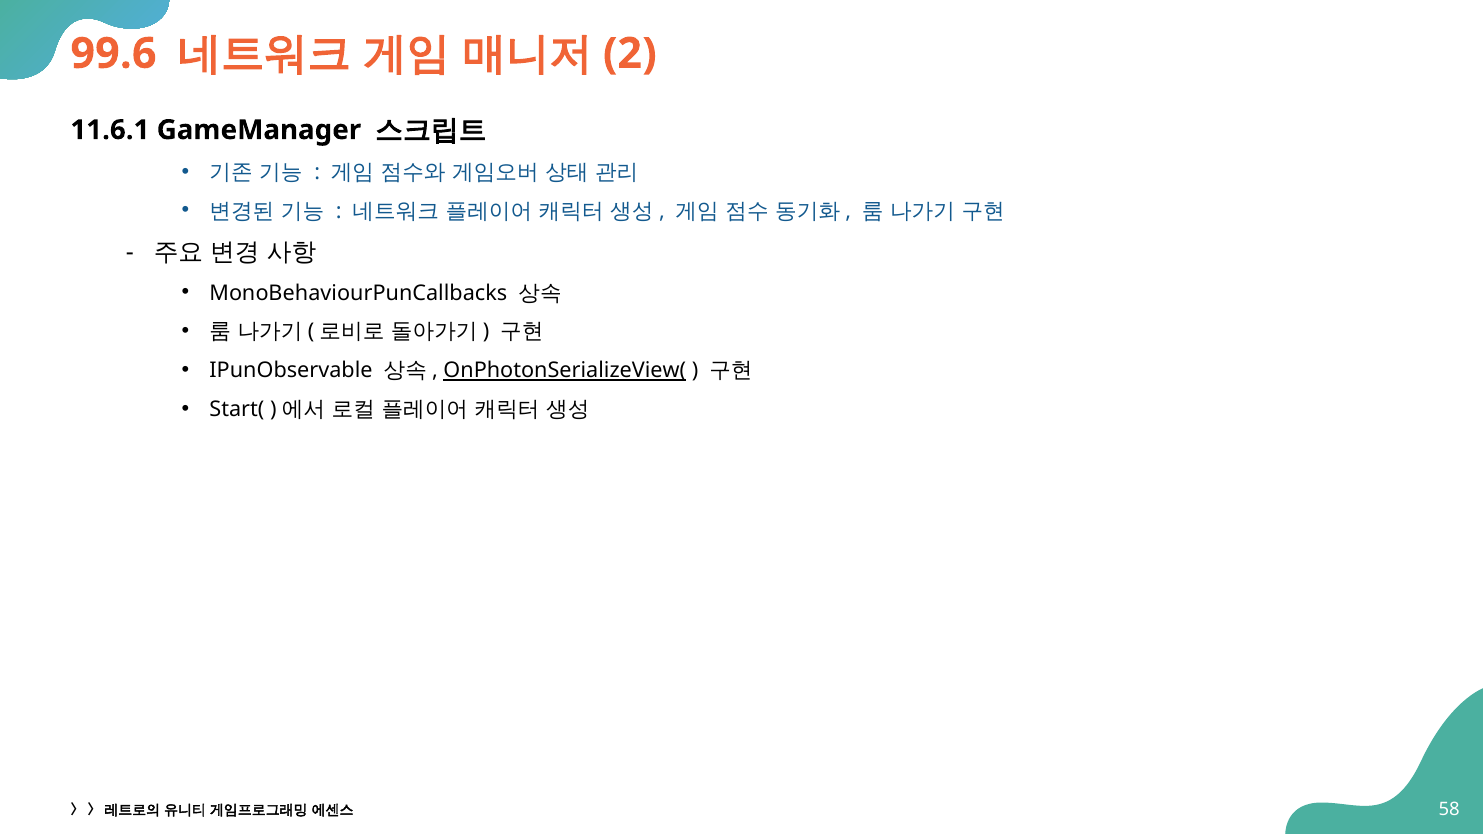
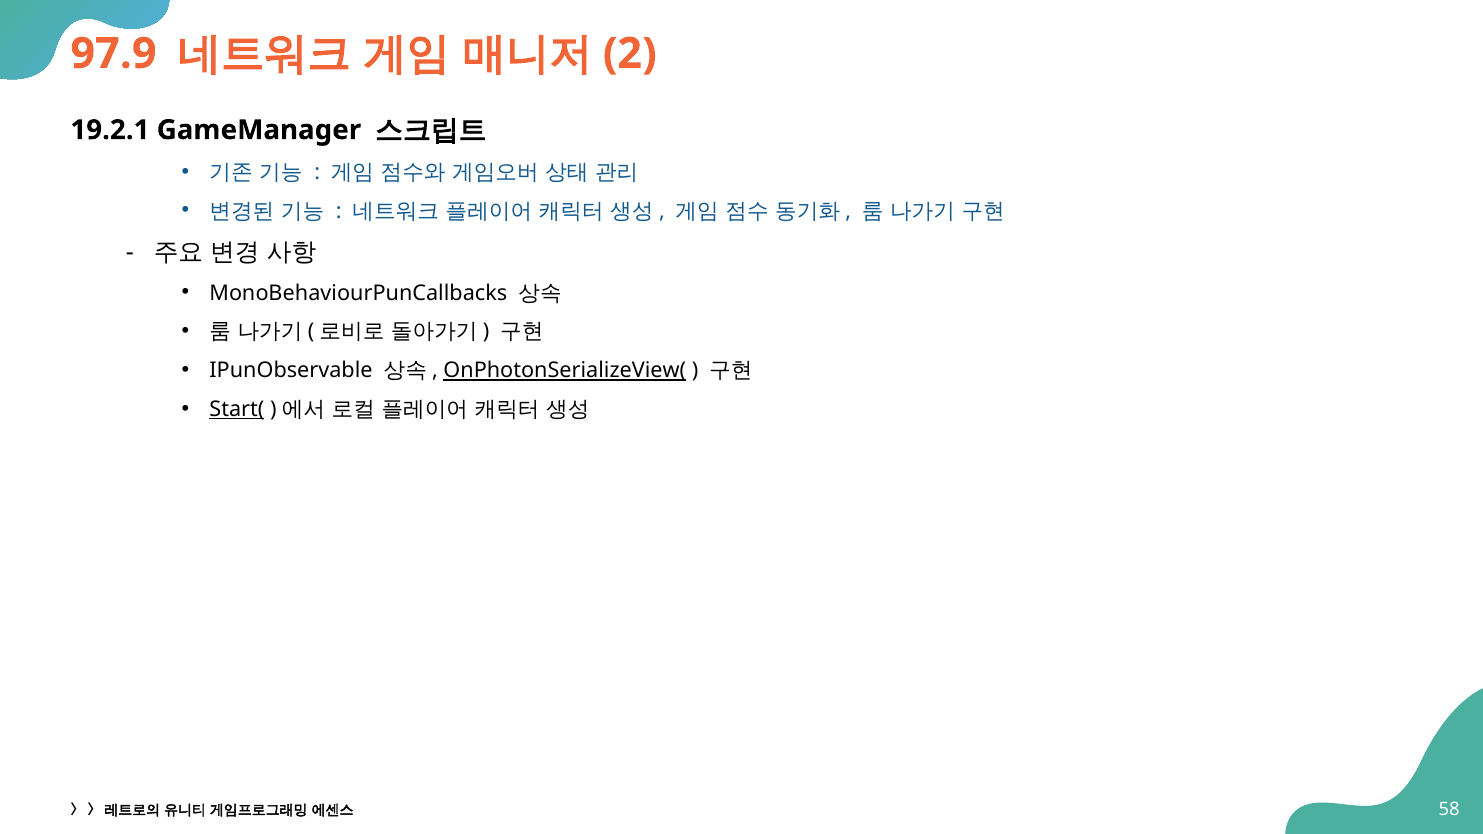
99.6: 99.6 -> 97.9
11.6.1: 11.6.1 -> 19.2.1
Start( underline: none -> present
